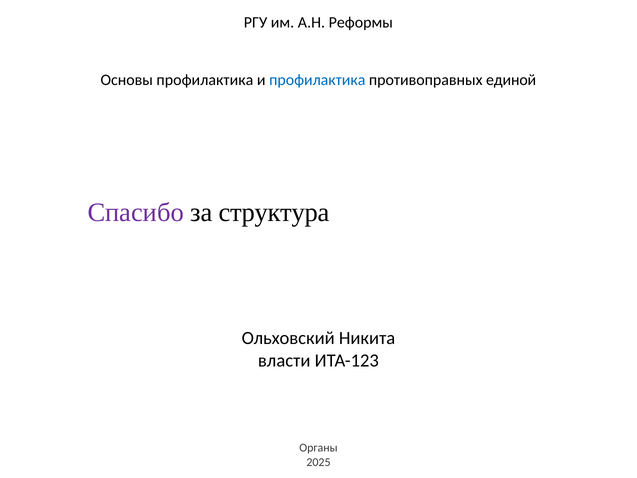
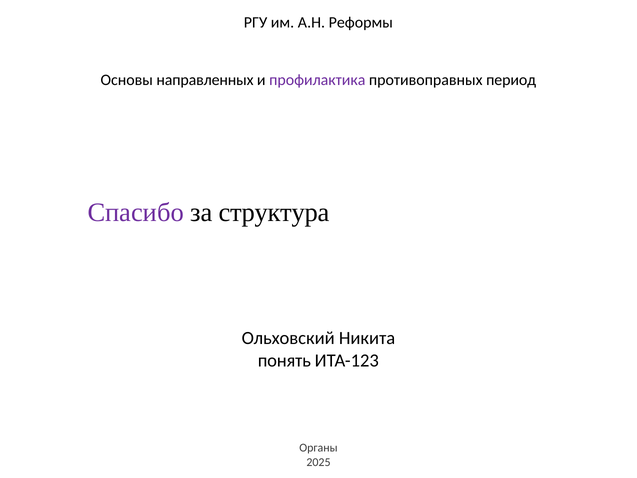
Основы профилактика: профилактика -> направленных
профилактика at (317, 80) colour: blue -> purple
единой: единой -> период
власти: власти -> понять
